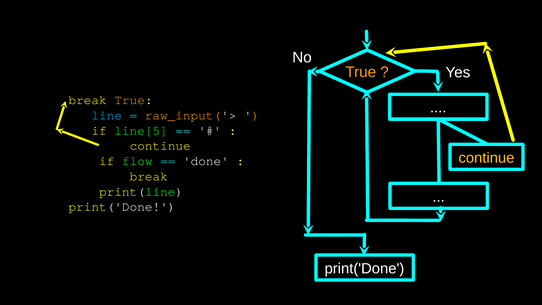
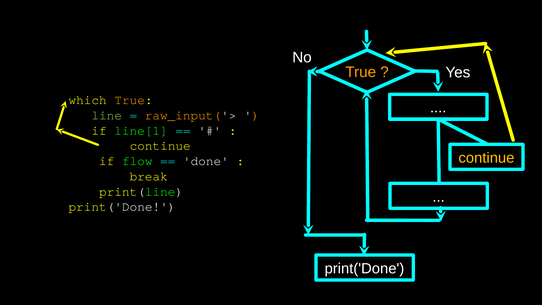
break at (88, 100): break -> which
line colour: light blue -> light green
line[5: line[5 -> line[1
